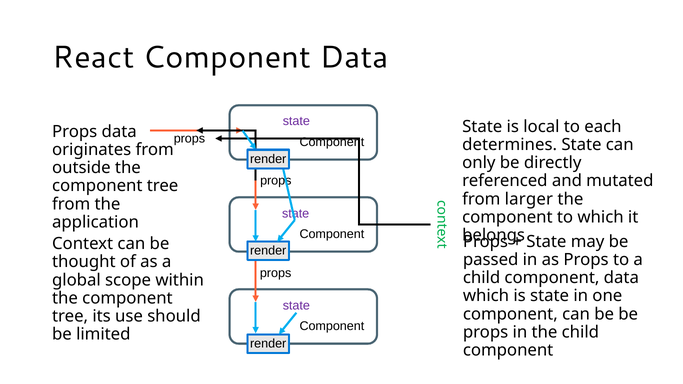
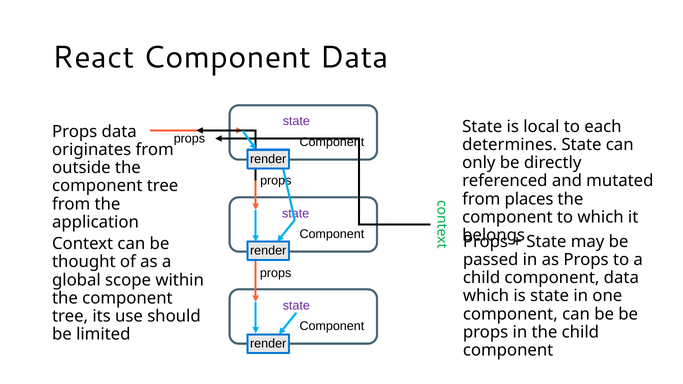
larger: larger -> places
